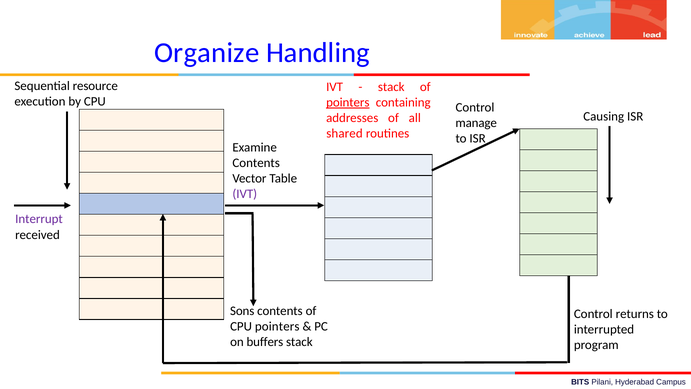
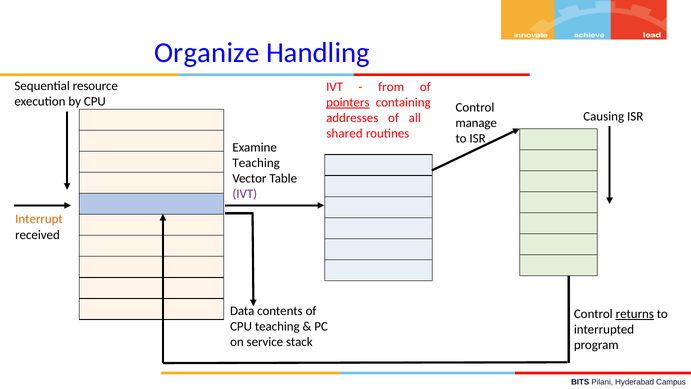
stack at (391, 87): stack -> from
Contents at (256, 163): Contents -> Teaching
Interrupt colour: purple -> orange
Sons: Sons -> Data
returns underline: none -> present
CPU pointers: pointers -> teaching
buffers: buffers -> service
